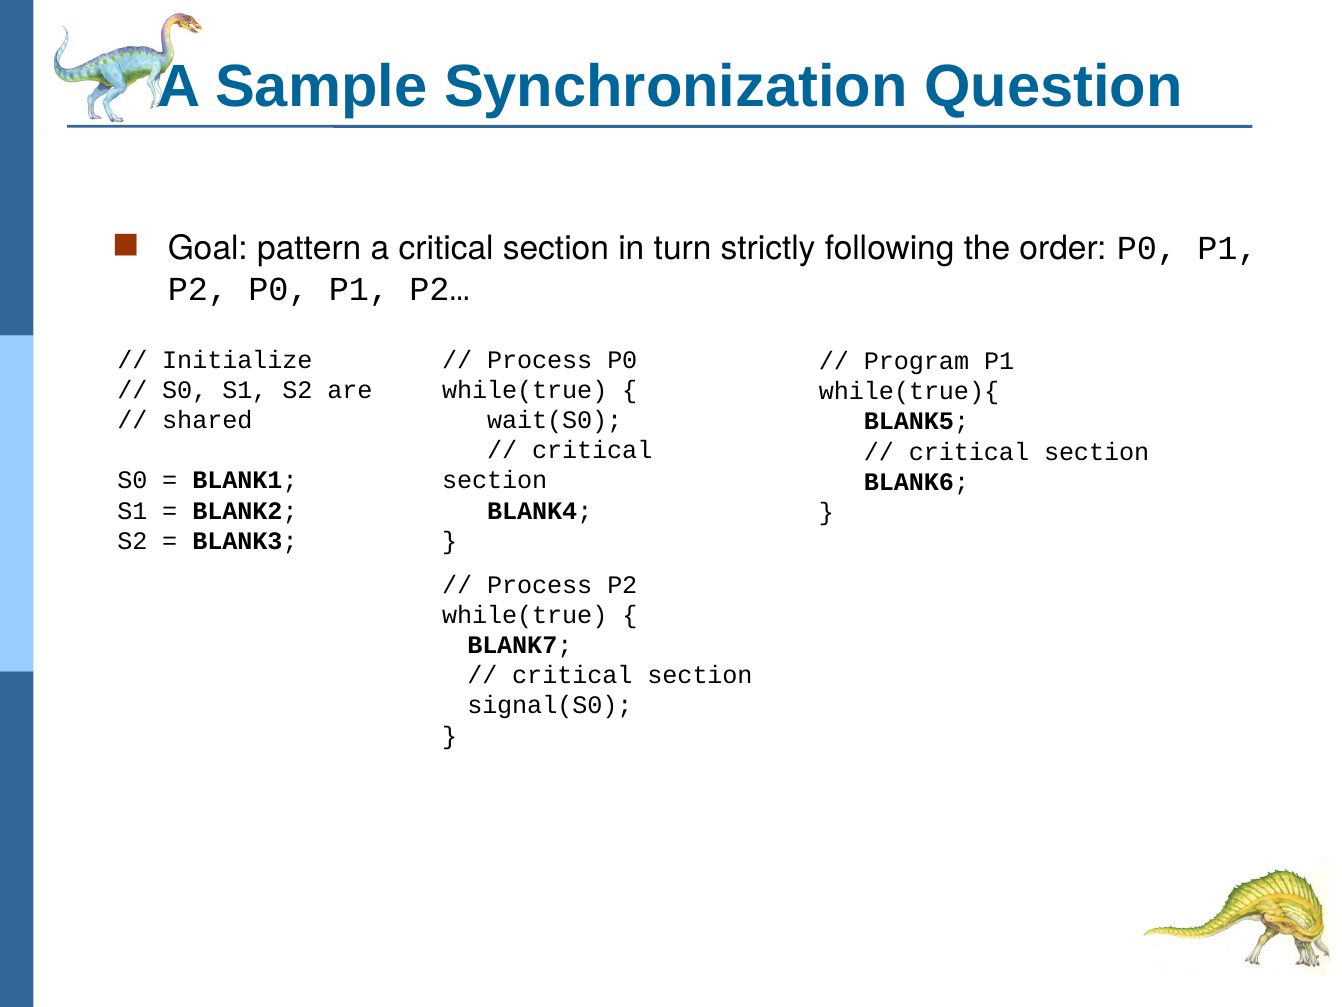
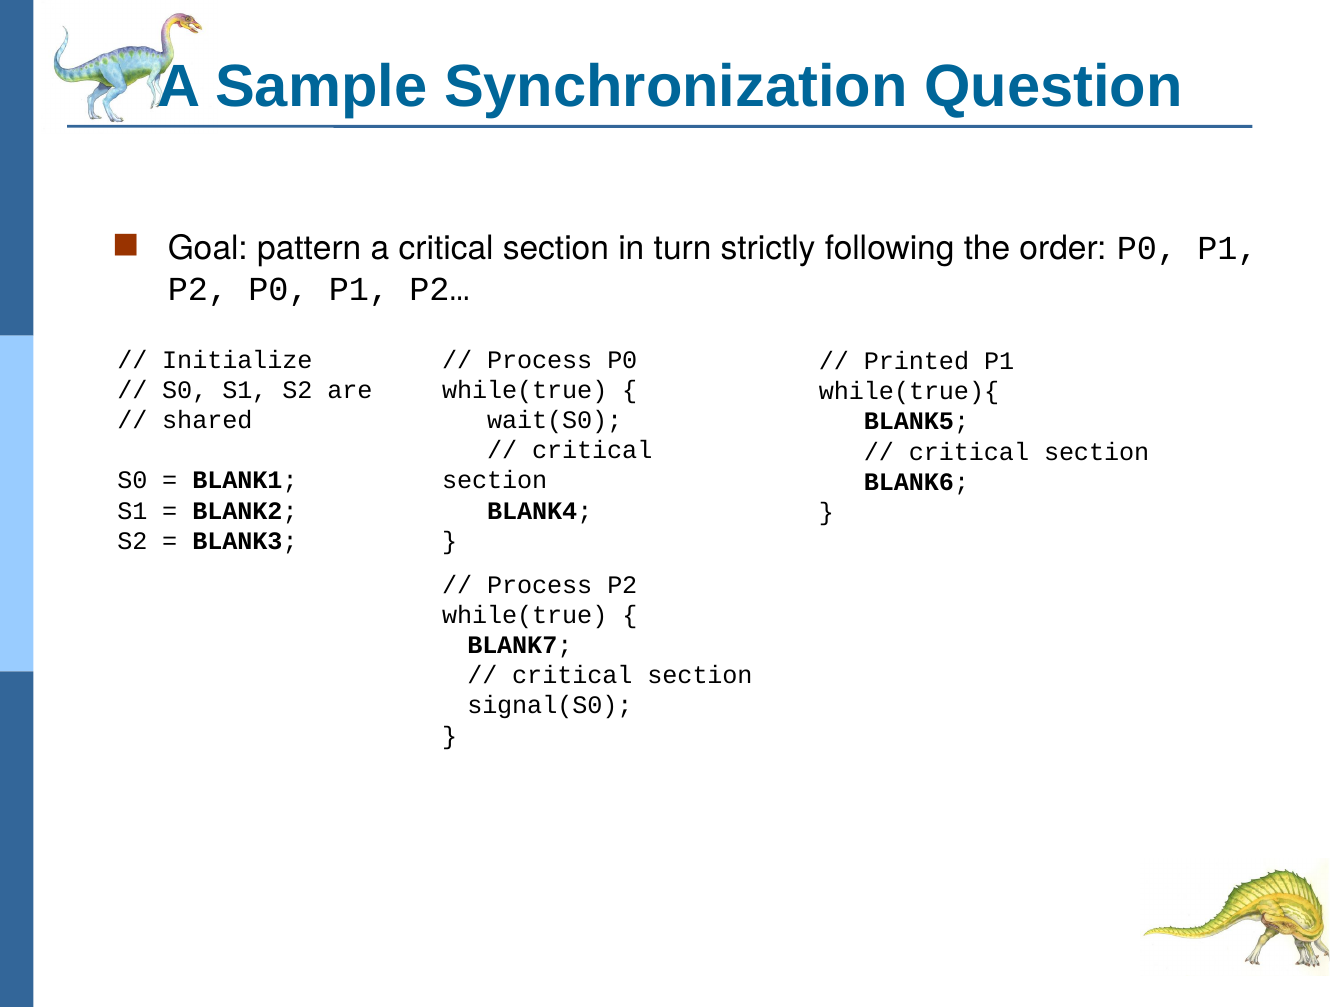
Program: Program -> Printed
